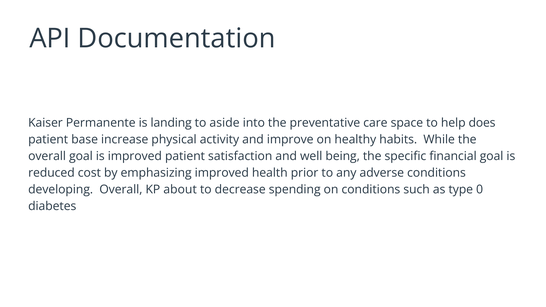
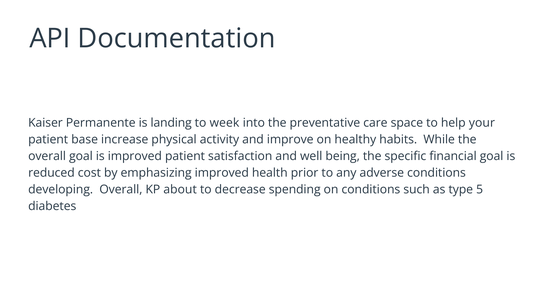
aside: aside -> week
does: does -> your
0: 0 -> 5
